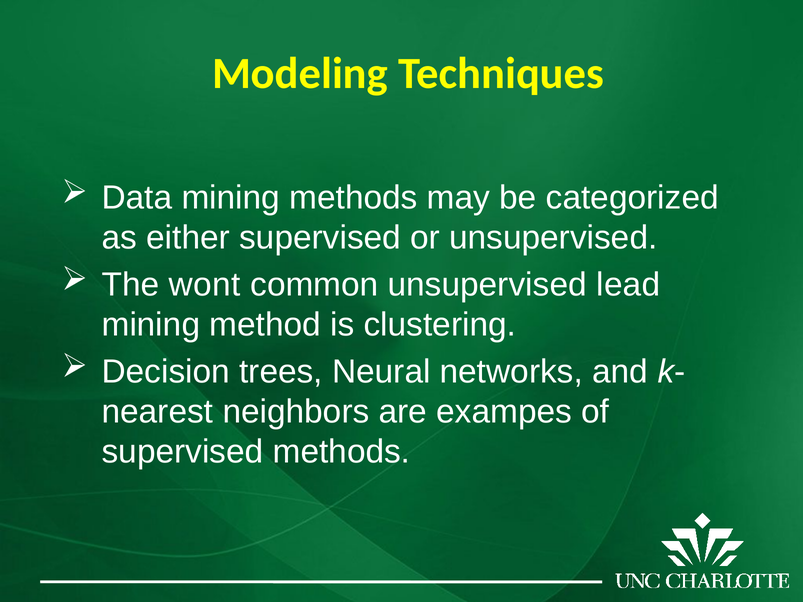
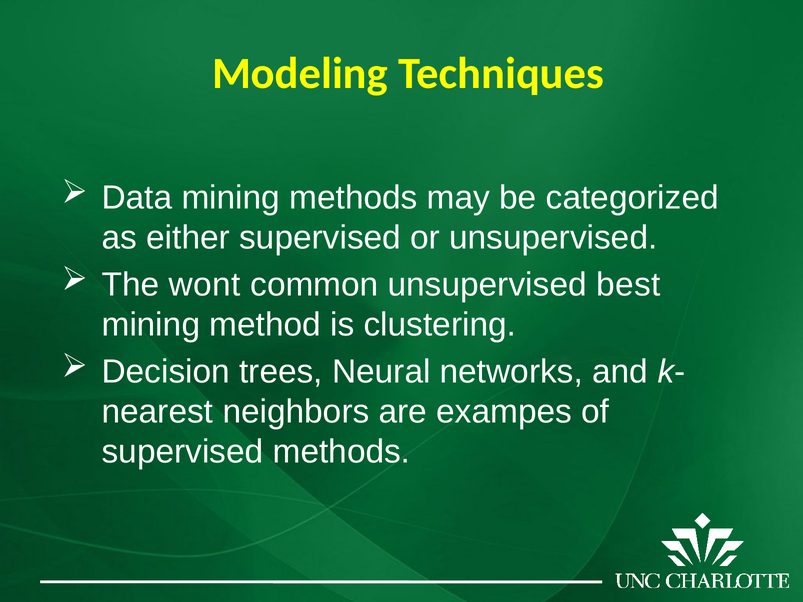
lead: lead -> best
